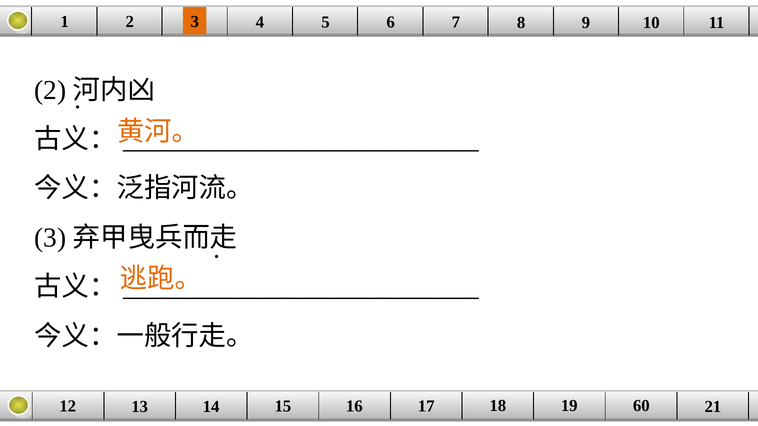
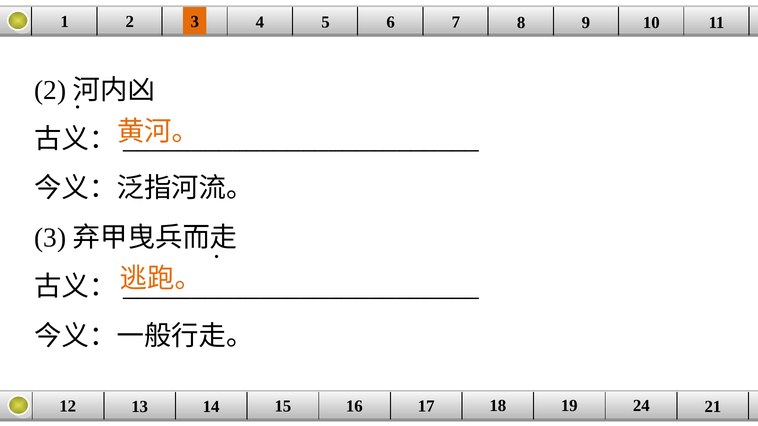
60: 60 -> 24
